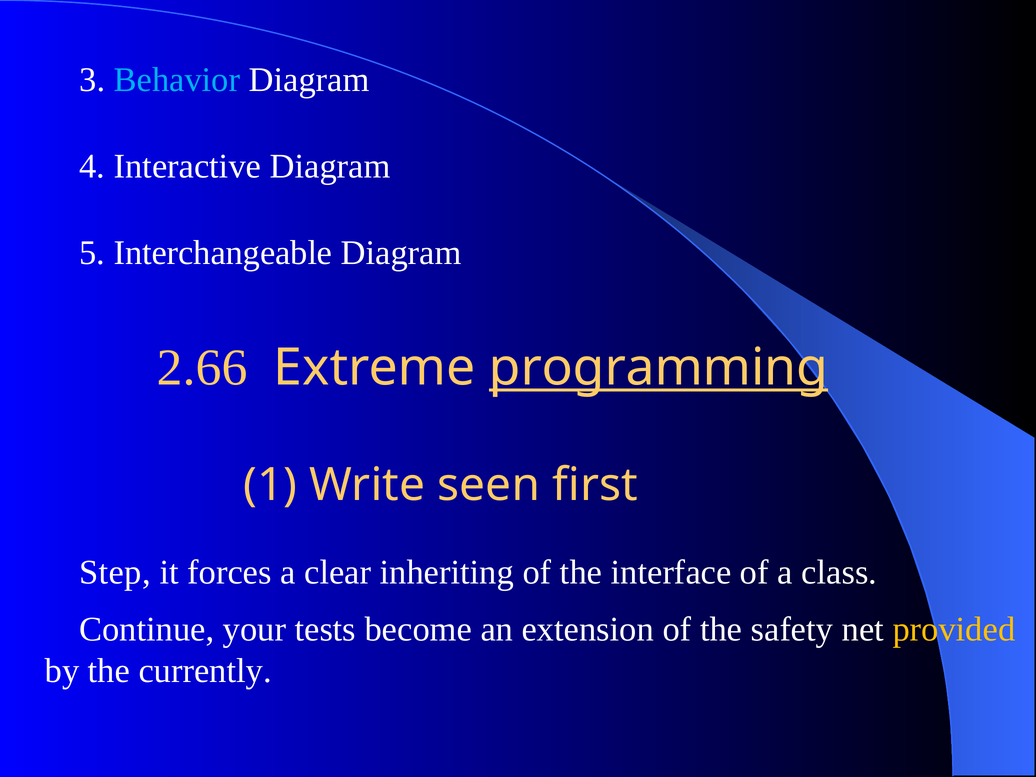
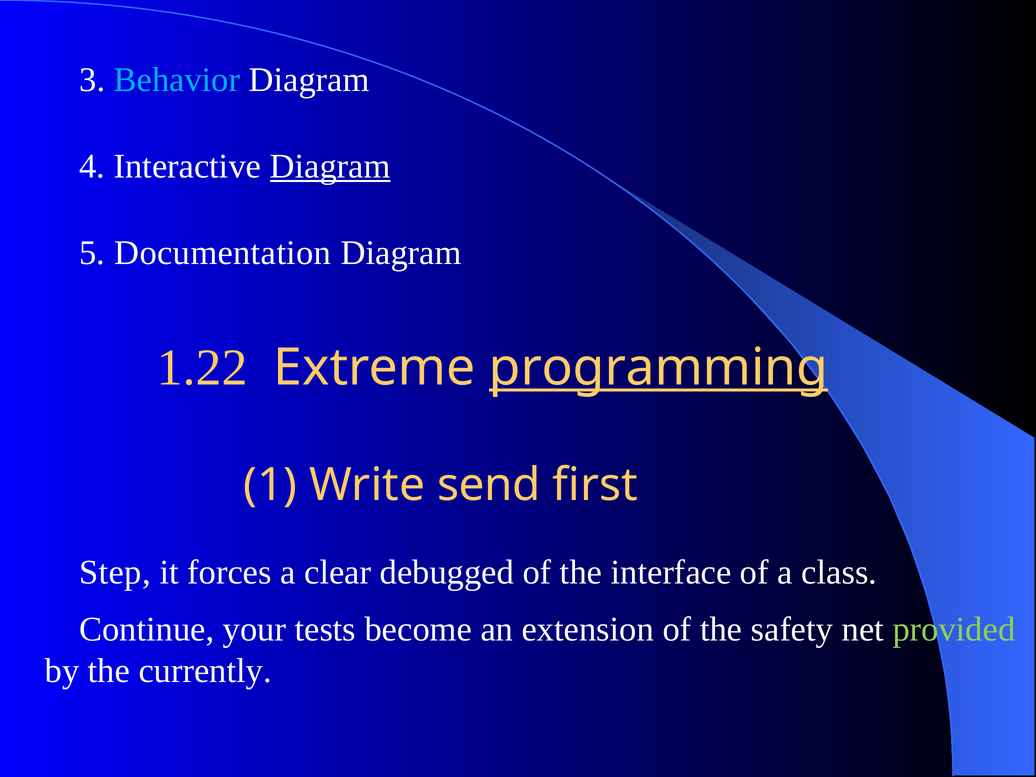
Diagram at (330, 166) underline: none -> present
Interchangeable: Interchangeable -> Documentation
2.66: 2.66 -> 1.22
seen: seen -> send
inheriting: inheriting -> debugged
provided colour: yellow -> light green
